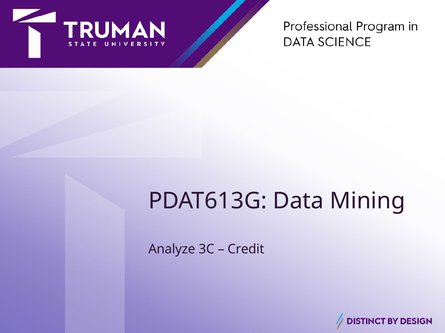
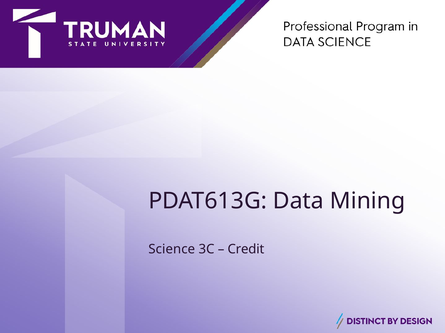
Analyze: Analyze -> Science
